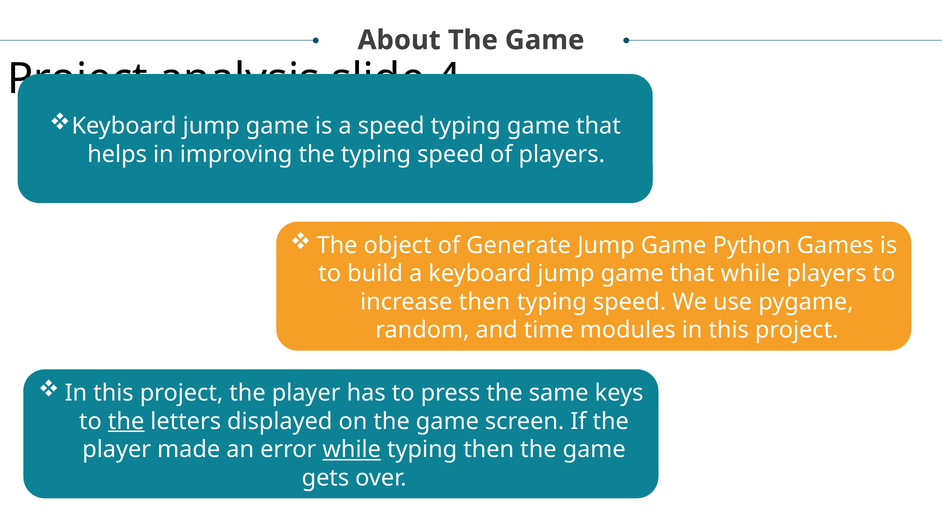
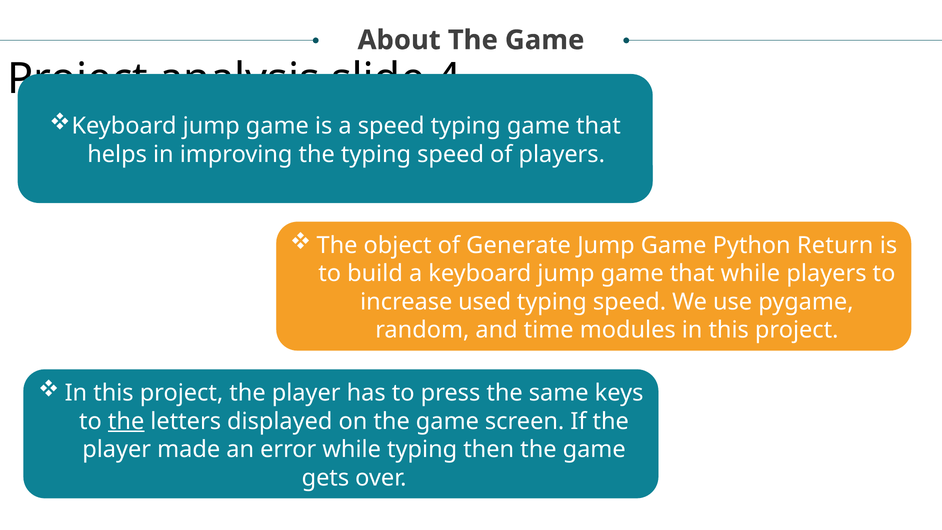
Games: Games -> Return
increase then: then -> used
while at (352, 449) underline: present -> none
